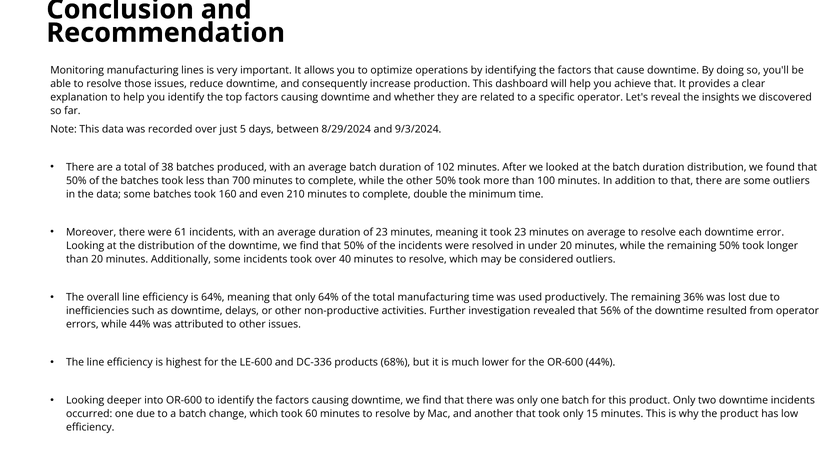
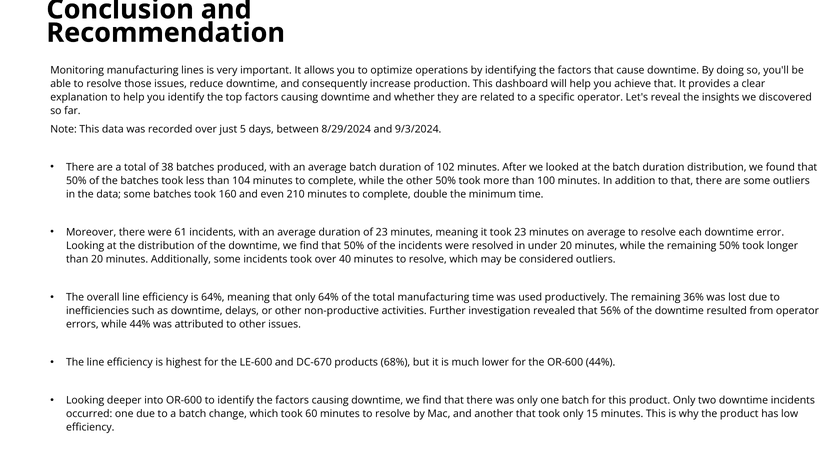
700: 700 -> 104
DC-336: DC-336 -> DC-670
